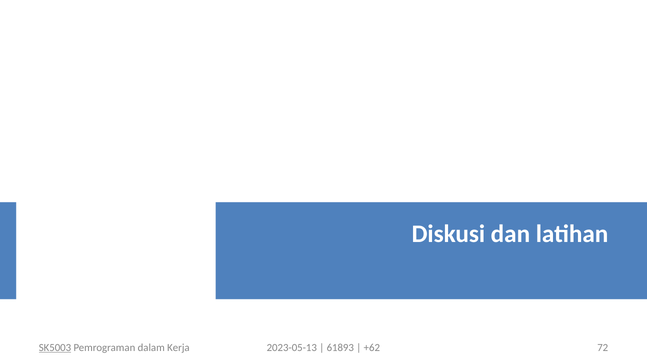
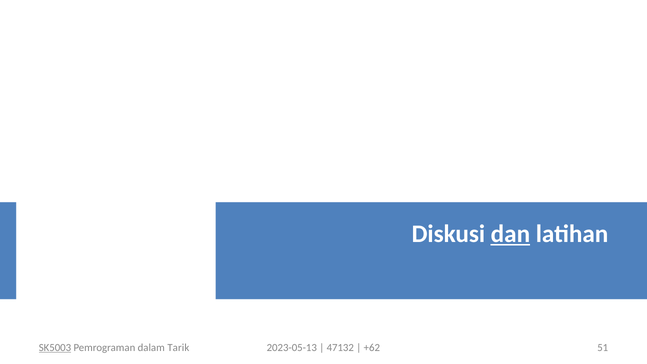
dan underline: none -> present
Kerja: Kerja -> Tarik
61893: 61893 -> 47132
72: 72 -> 51
